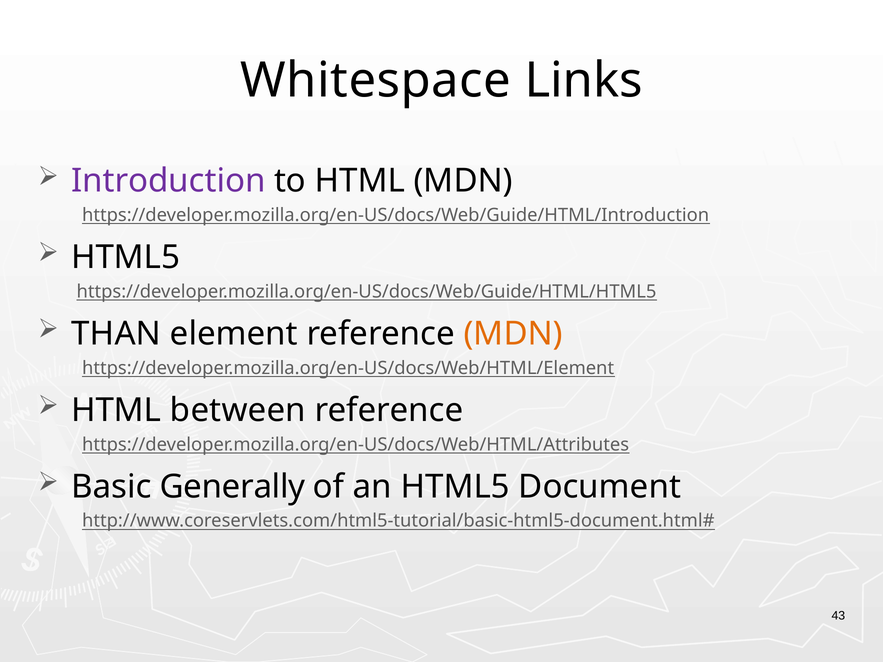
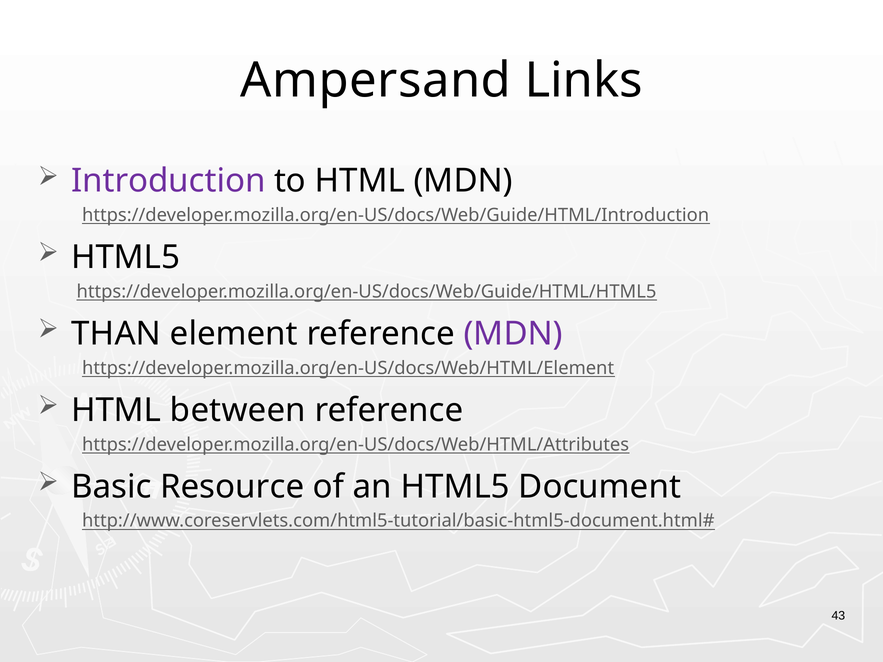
Whitespace: Whitespace -> Ampersand
MDN at (513, 334) colour: orange -> purple
Generally: Generally -> Resource
